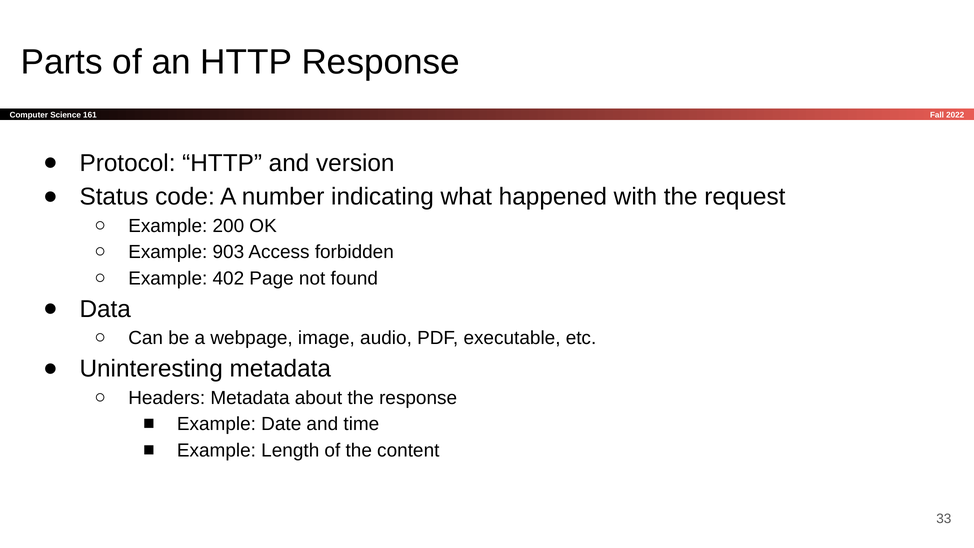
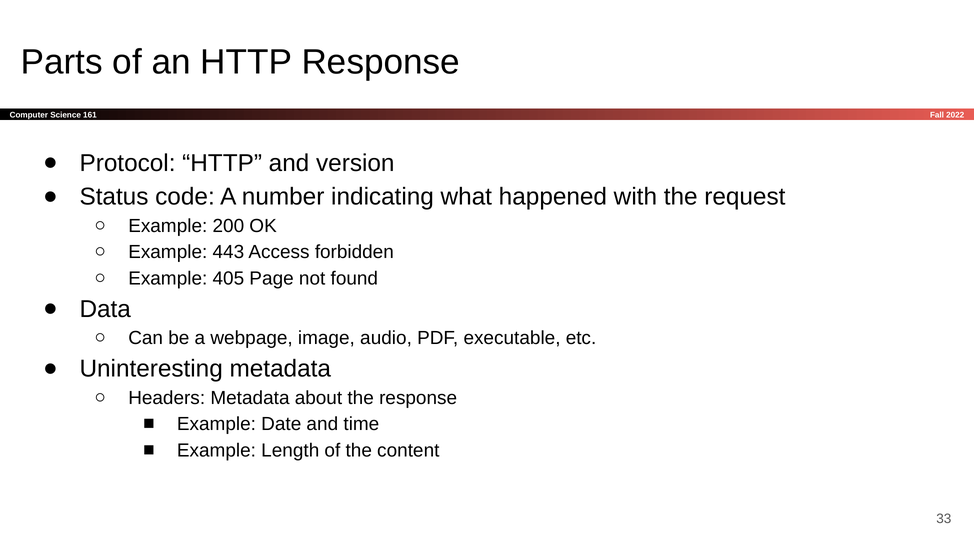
903: 903 -> 443
402: 402 -> 405
